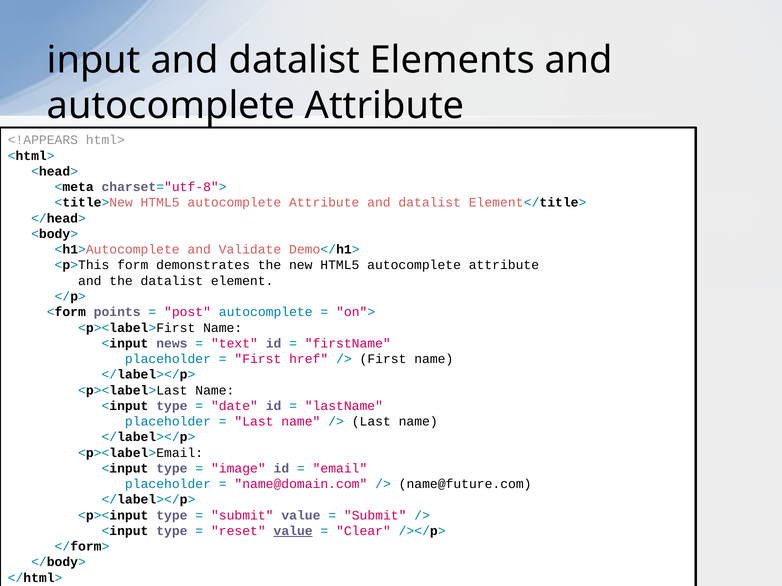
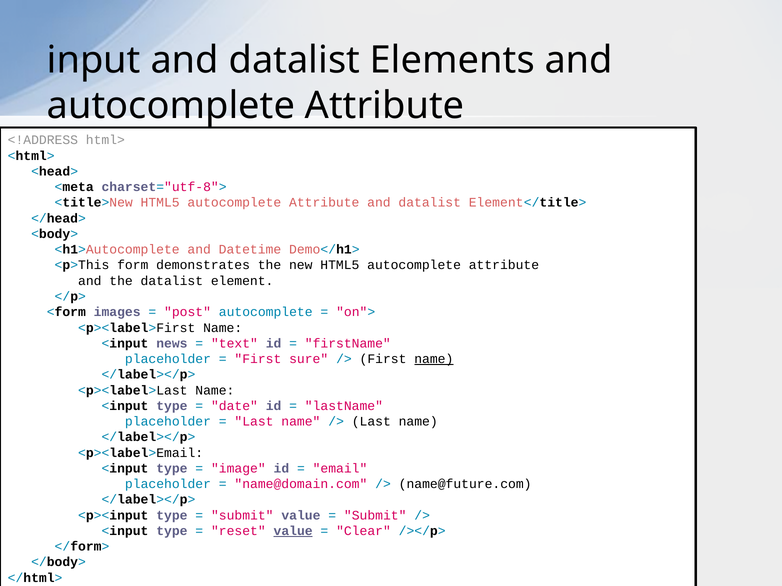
<!APPEARS: <!APPEARS -> <!ADDRESS
Validate: Validate -> Datetime
points: points -> images
href: href -> sure
name at (434, 359) underline: none -> present
